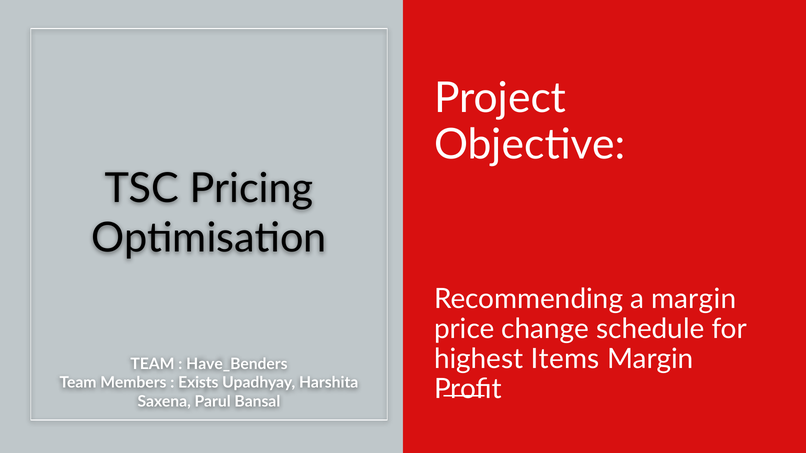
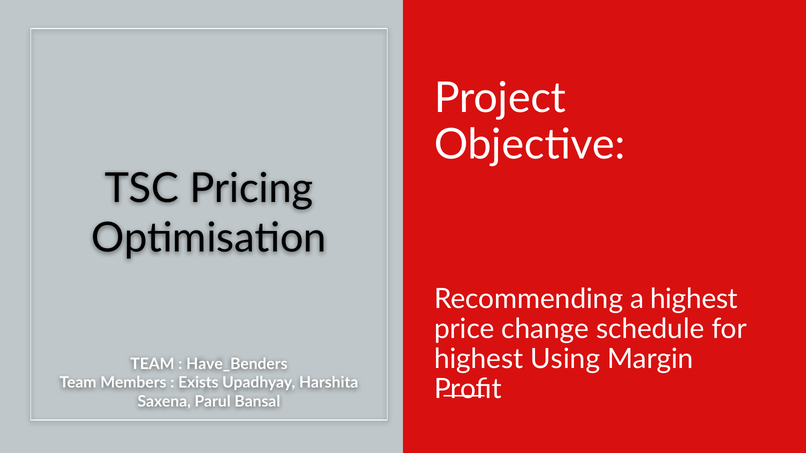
a margin: margin -> highest
Items: Items -> Using
